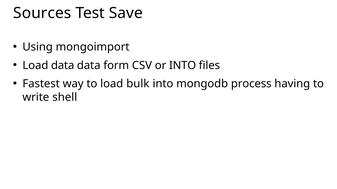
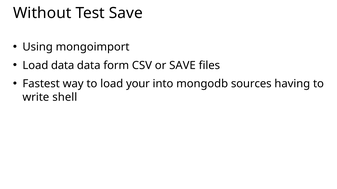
Sources: Sources -> Without
or INTO: INTO -> SAVE
bulk: bulk -> your
process: process -> sources
